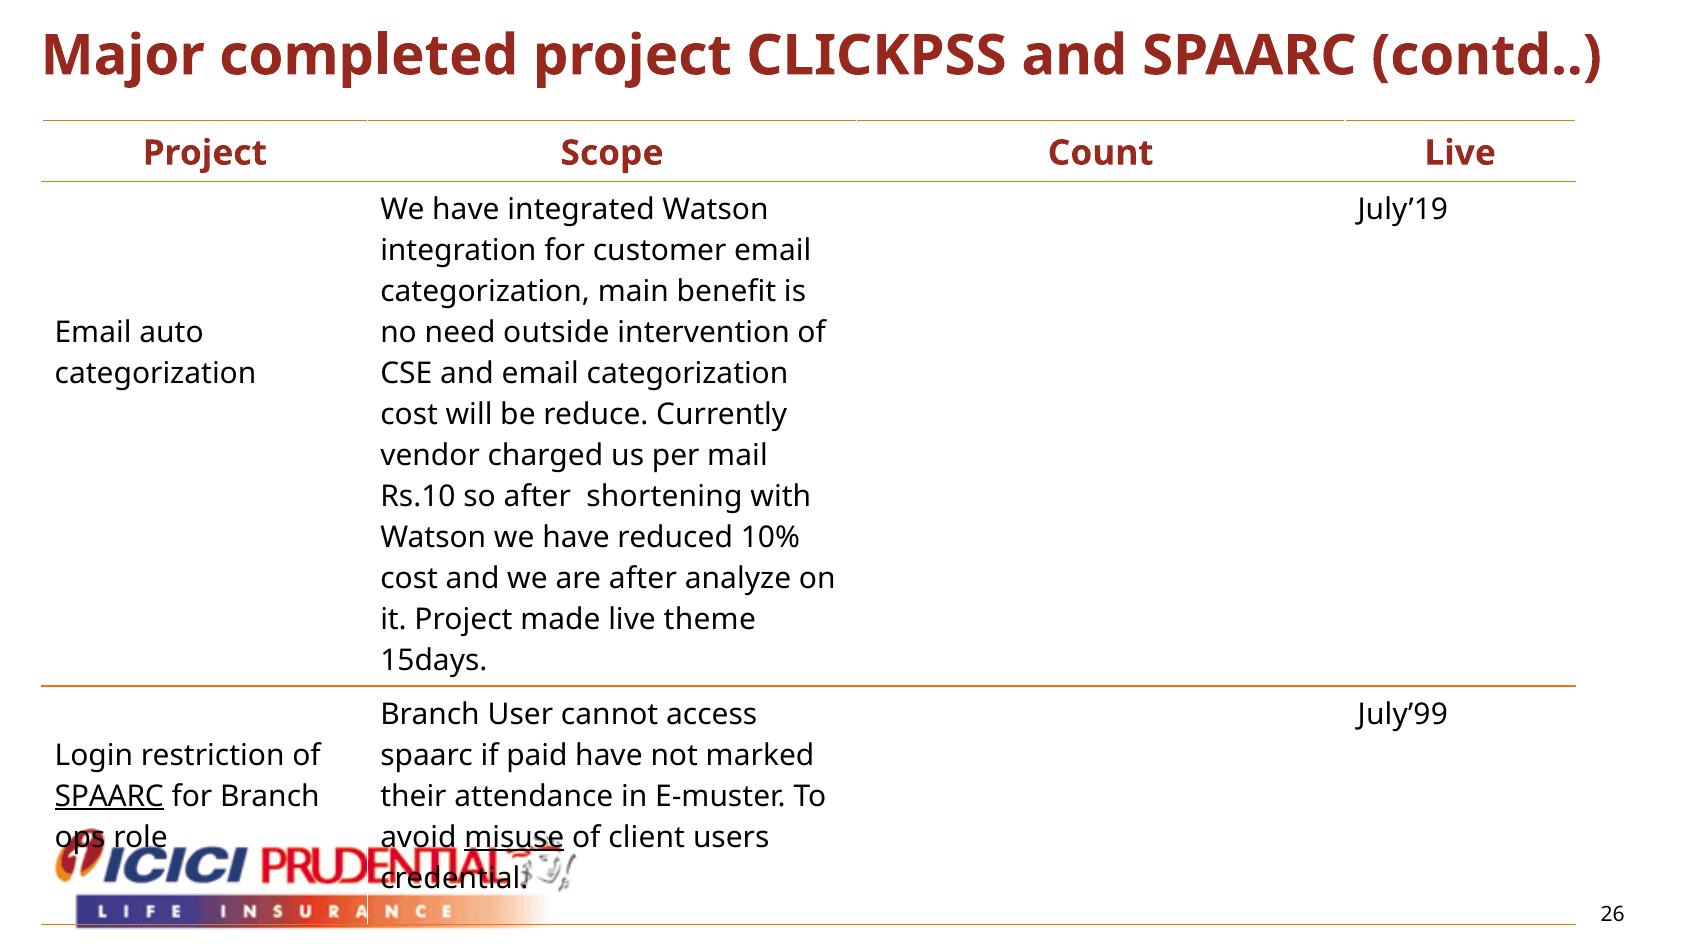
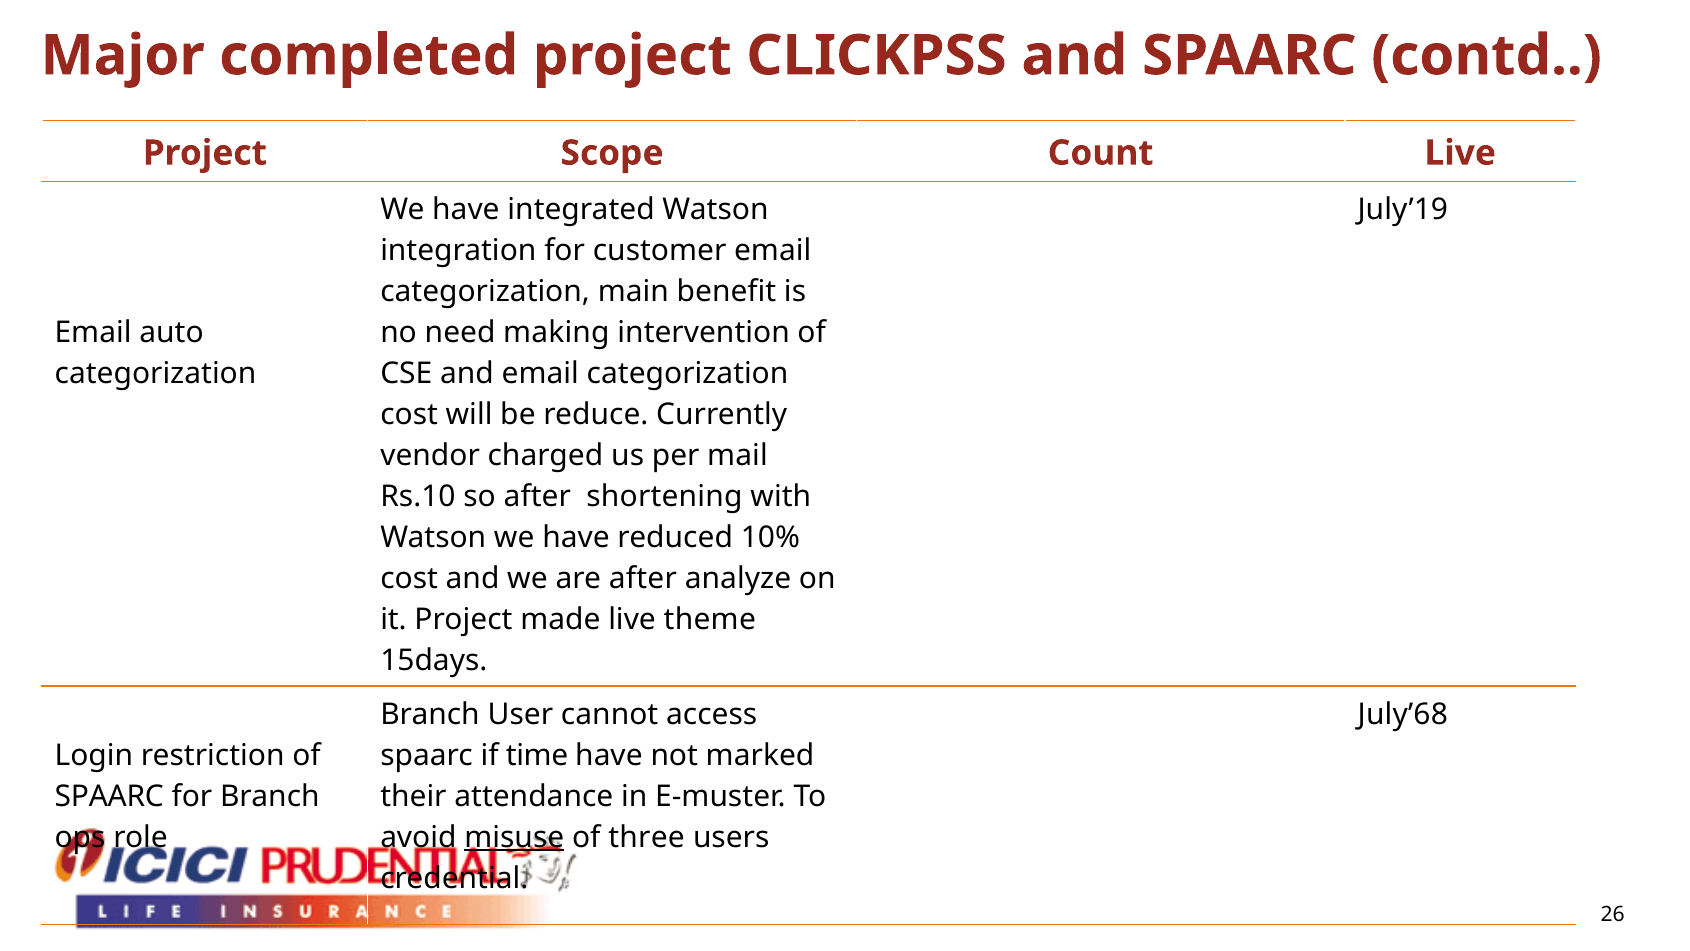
outside: outside -> making
July’99: July’99 -> July’68
paid: paid -> time
SPAARC at (109, 796) underline: present -> none
client: client -> three
